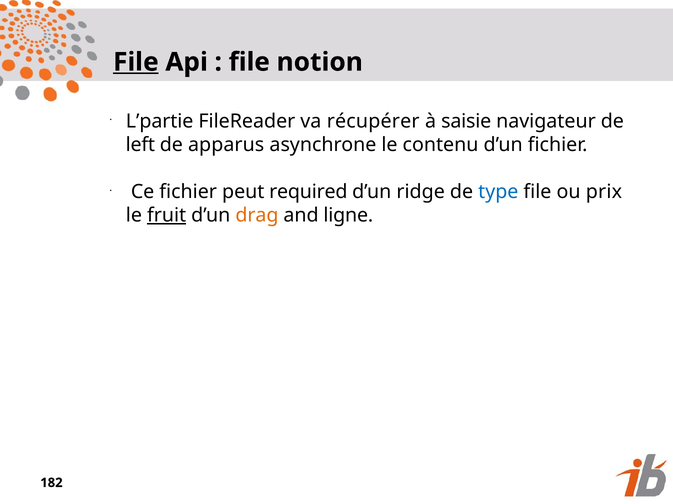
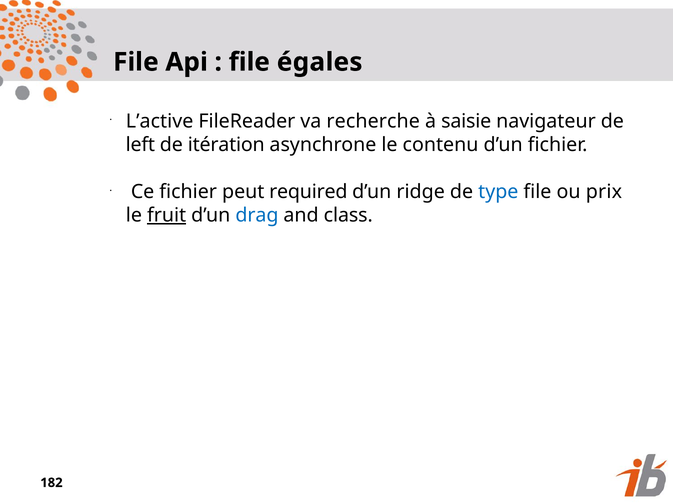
File at (136, 62) underline: present -> none
notion: notion -> égales
L’partie: L’partie -> L’active
récupérer: récupérer -> recherche
apparus: apparus -> itération
drag colour: orange -> blue
ligne: ligne -> class
